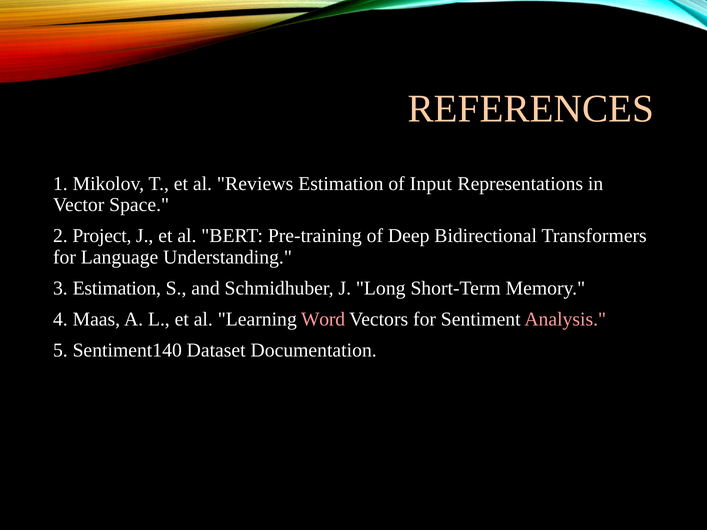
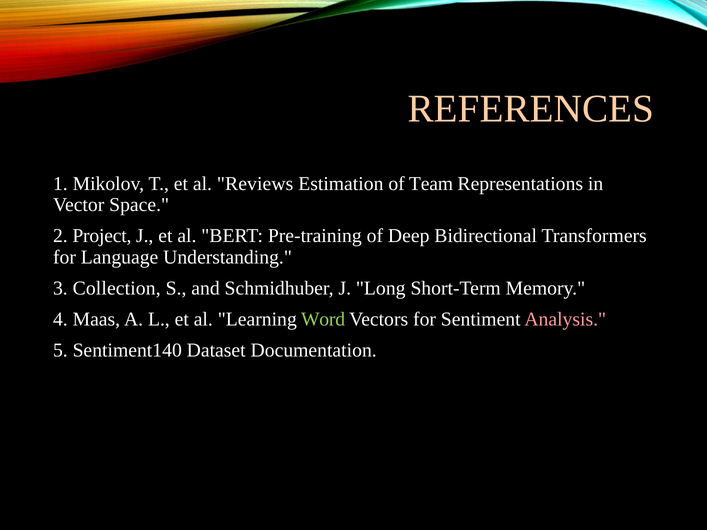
Input: Input -> Team
3 Estimation: Estimation -> Collection
Word colour: pink -> light green
